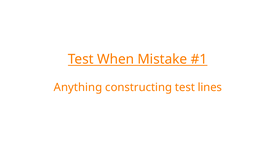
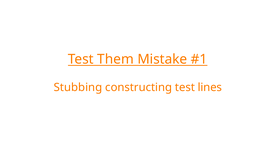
When: When -> Them
Anything: Anything -> Stubbing
